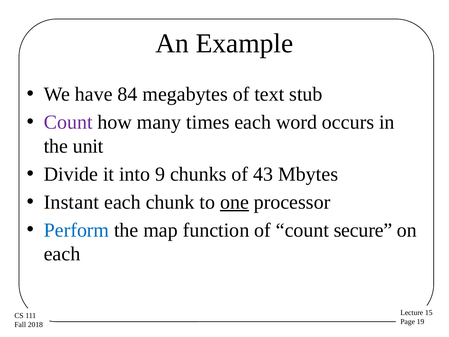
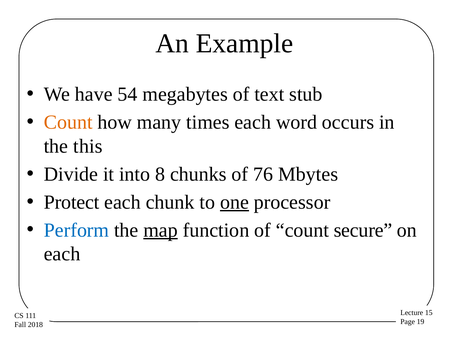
84: 84 -> 54
Count at (68, 122) colour: purple -> orange
unit: unit -> this
9: 9 -> 8
43: 43 -> 76
Instant: Instant -> Protect
map underline: none -> present
